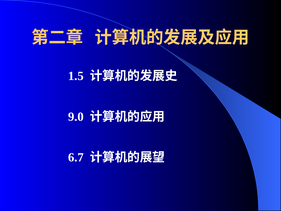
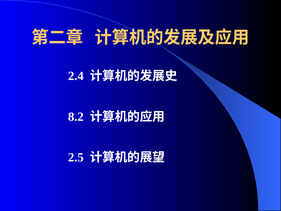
1.5: 1.5 -> 2.4
9.0: 9.0 -> 8.2
6.7: 6.7 -> 2.5
